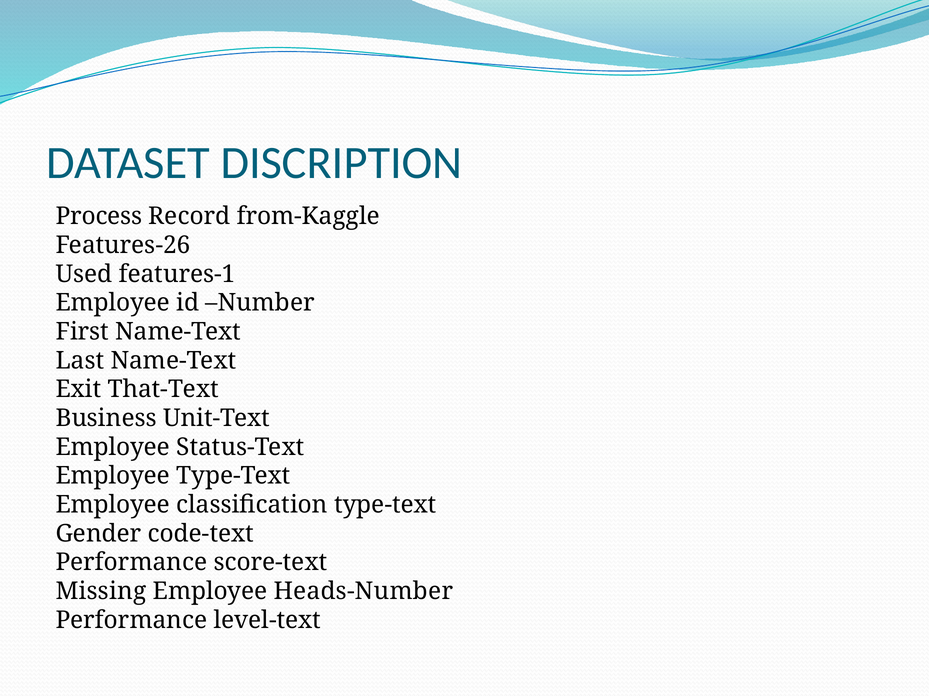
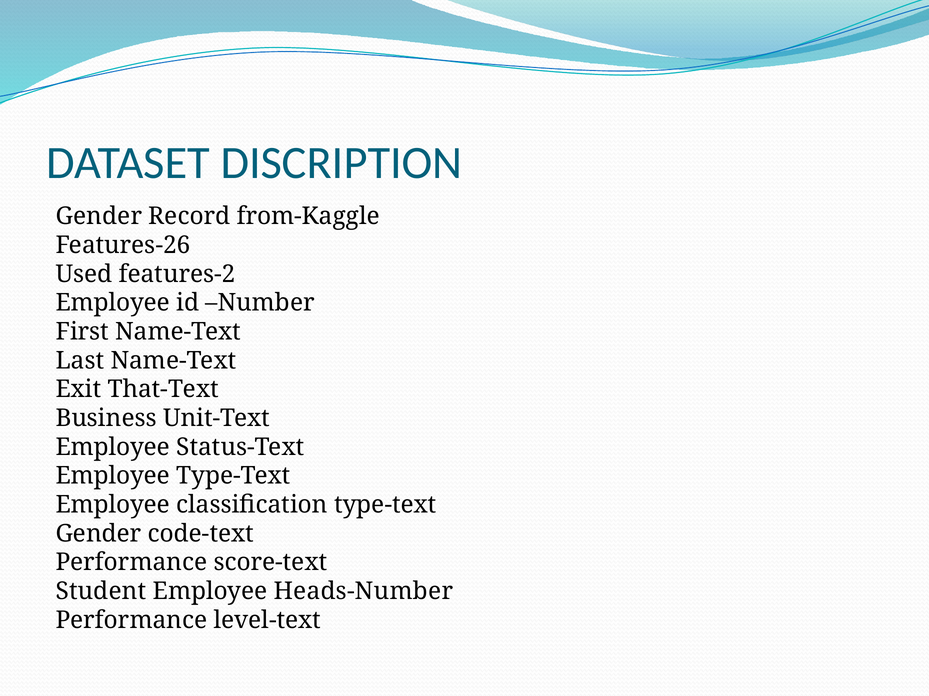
Process at (99, 217): Process -> Gender
features-1: features-1 -> features-2
Missing: Missing -> Student
